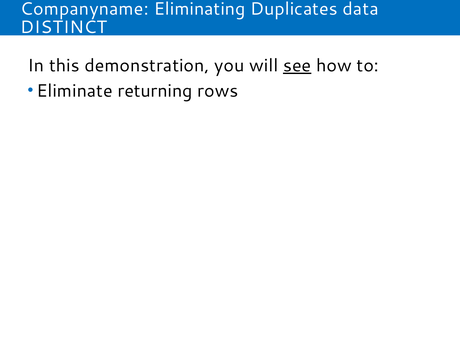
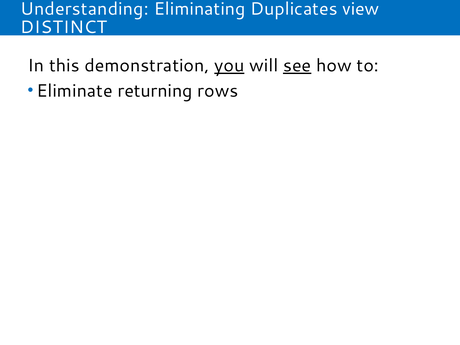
Companyname: Companyname -> Understanding
data: data -> view
you underline: none -> present
